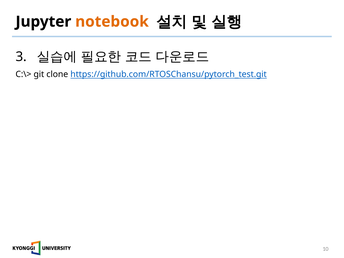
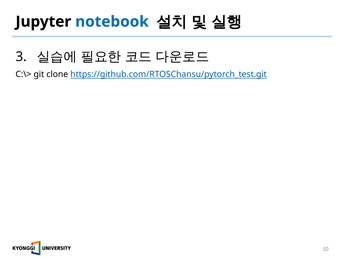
notebook colour: orange -> blue
